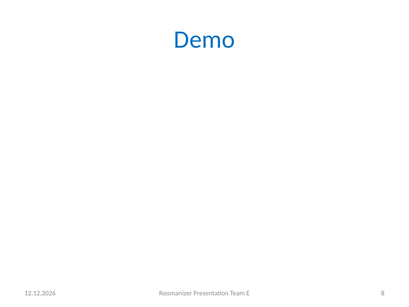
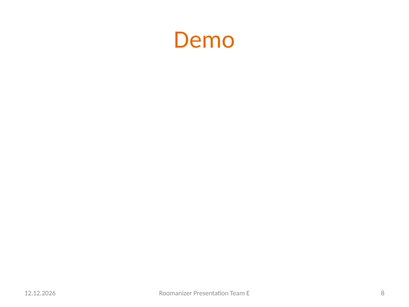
Demo colour: blue -> orange
